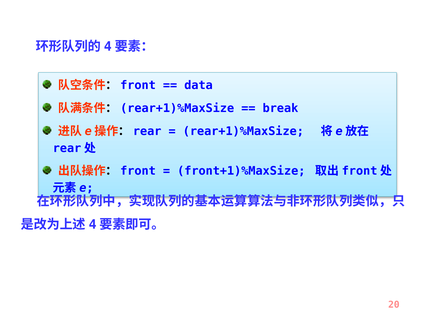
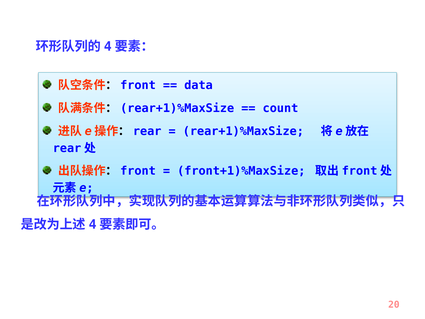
break: break -> count
